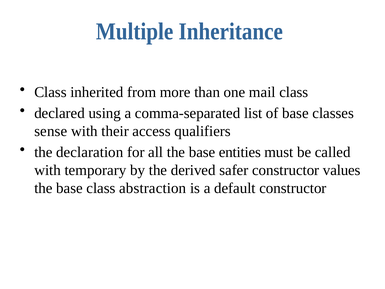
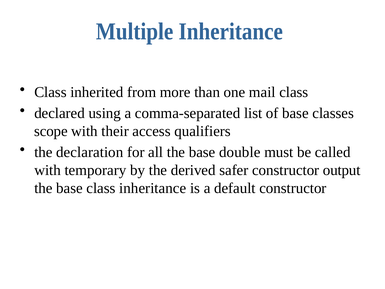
sense: sense -> scope
entities: entities -> double
values: values -> output
abstraction: abstraction -> inheritance
